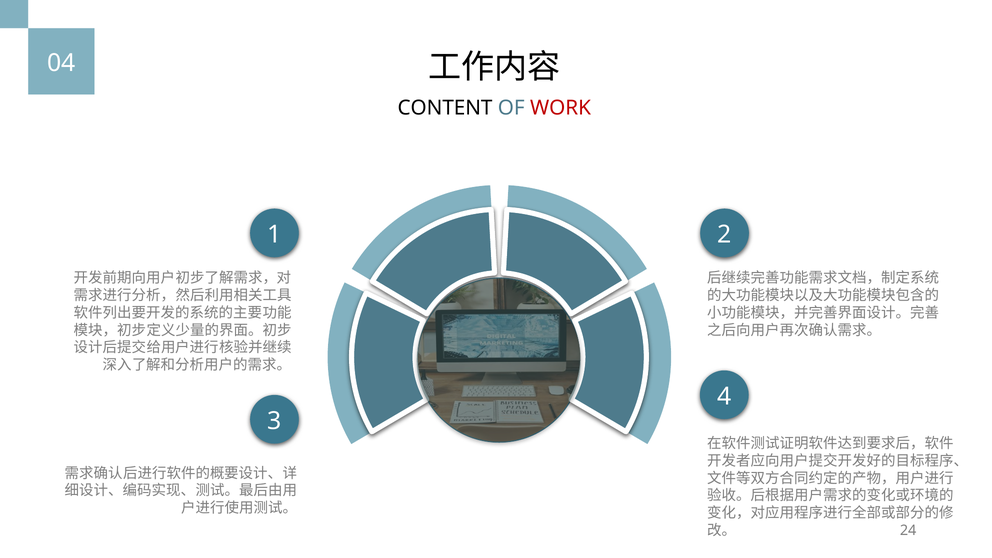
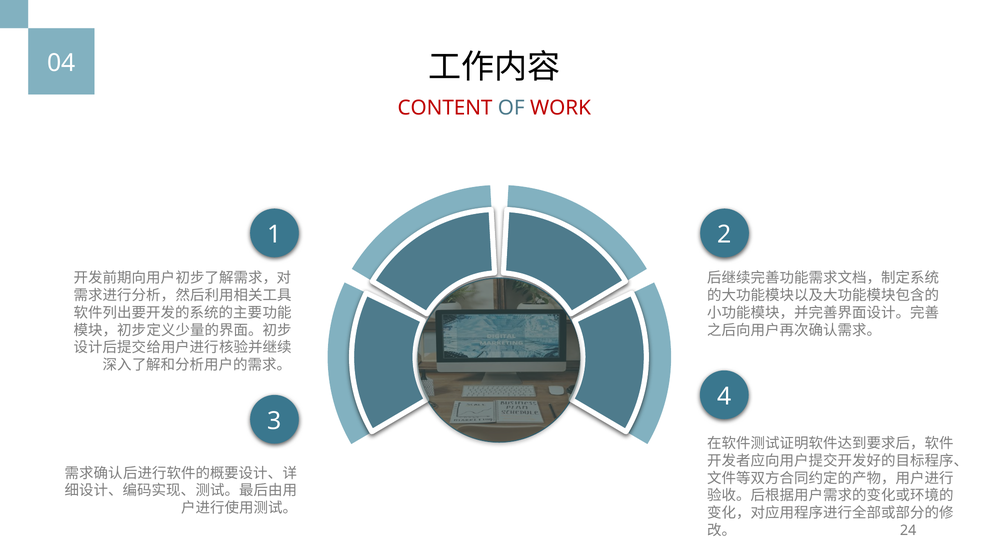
CONTENT colour: black -> red
